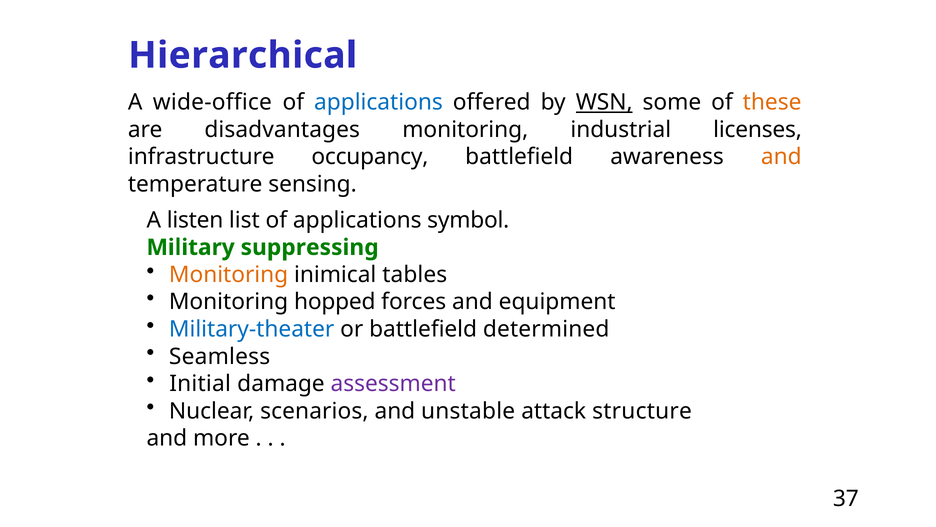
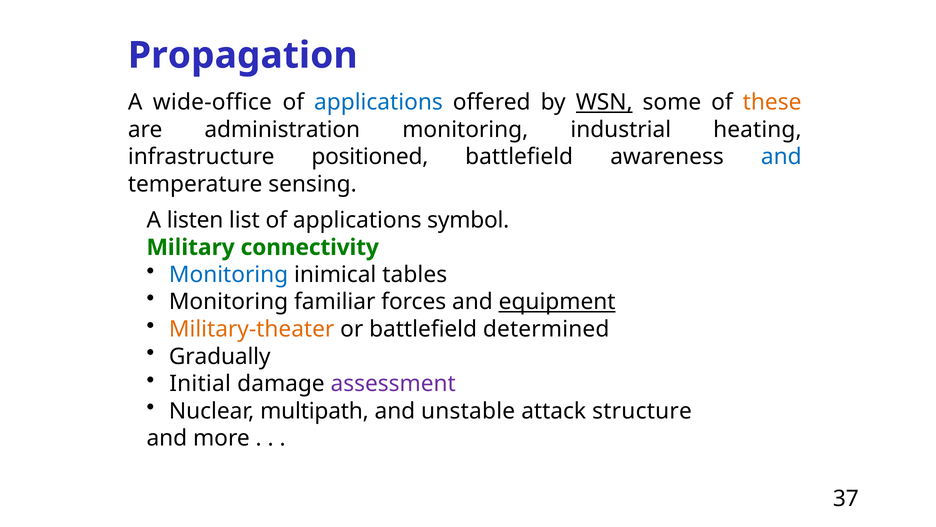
Hierarchical: Hierarchical -> Propagation
disadvantages: disadvantages -> administration
licenses: licenses -> heating
occupancy: occupancy -> positioned
and at (781, 157) colour: orange -> blue
suppressing: suppressing -> connectivity
Monitoring at (229, 274) colour: orange -> blue
hopped: hopped -> familiar
equipment underline: none -> present
Military-theater colour: blue -> orange
Seamless: Seamless -> Gradually
scenarios: scenarios -> multipath
